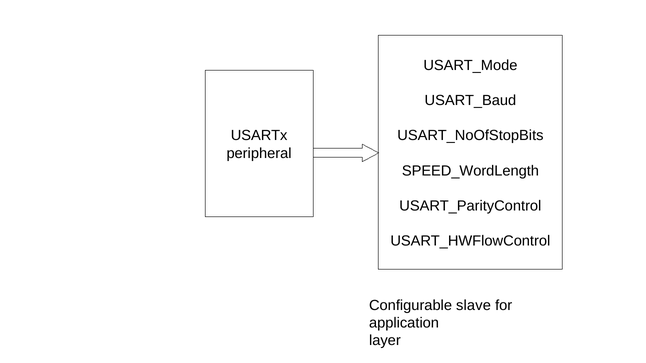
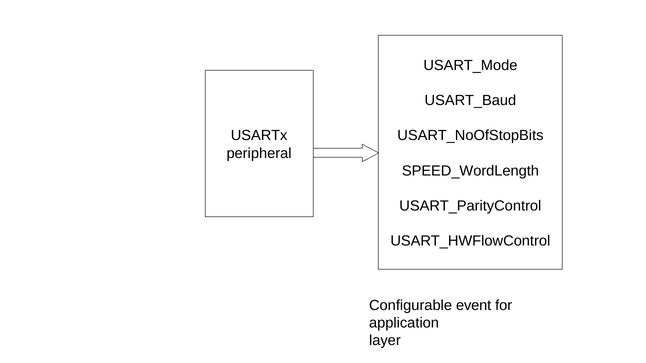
slave: slave -> event
